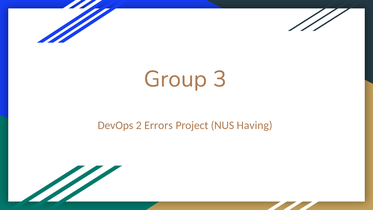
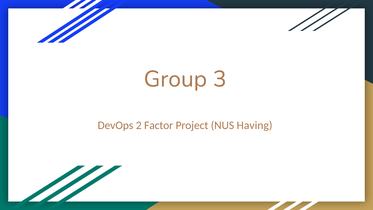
Errors: Errors -> Factor
